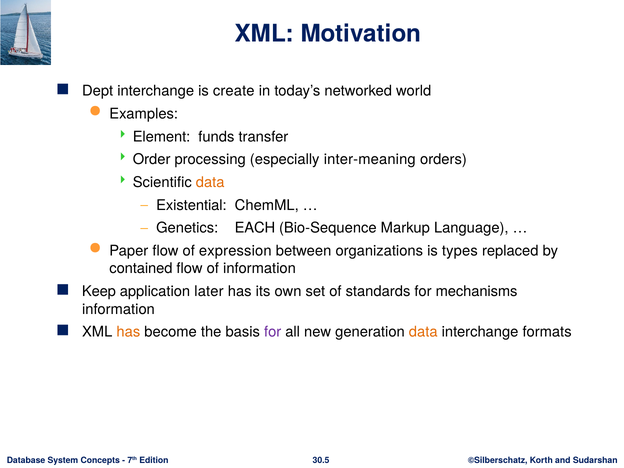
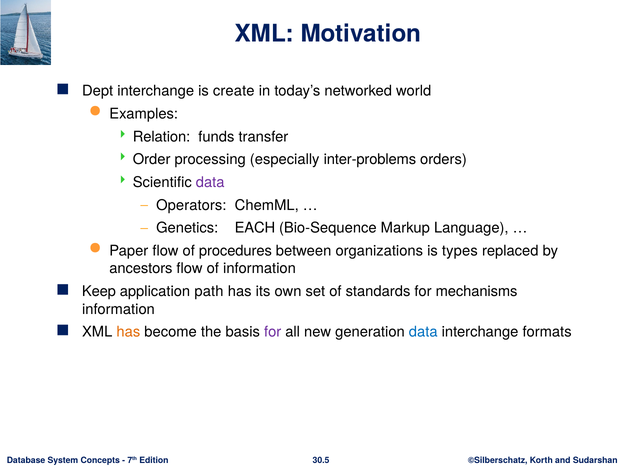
Element: Element -> Relation
inter-meaning: inter-meaning -> inter-problems
data at (210, 182) colour: orange -> purple
Existential: Existential -> Operators
expression: expression -> procedures
contained: contained -> ancestors
later: later -> path
data at (423, 332) colour: orange -> blue
